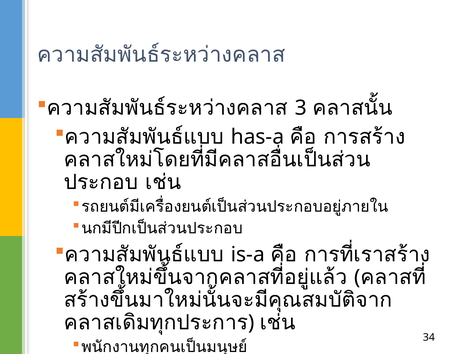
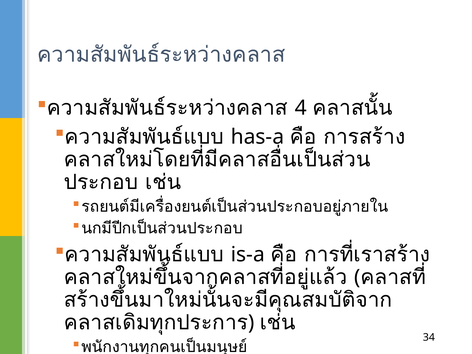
3: 3 -> 4
